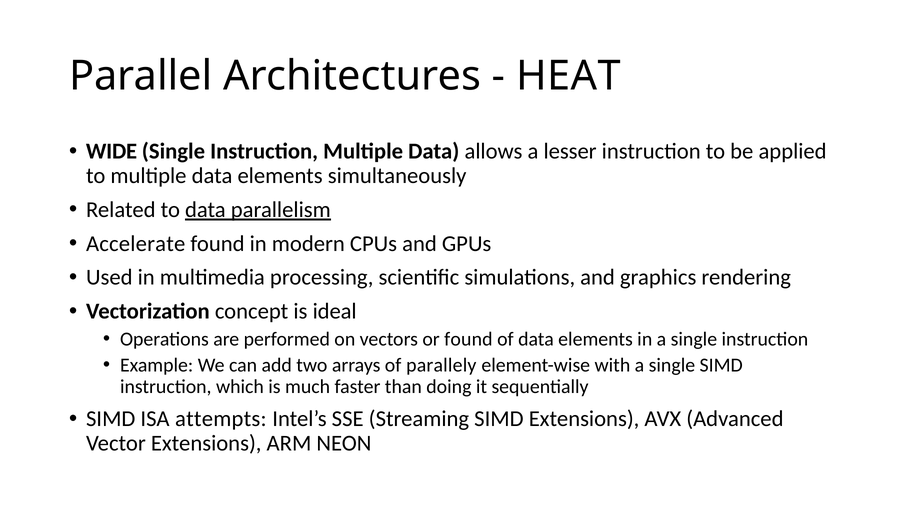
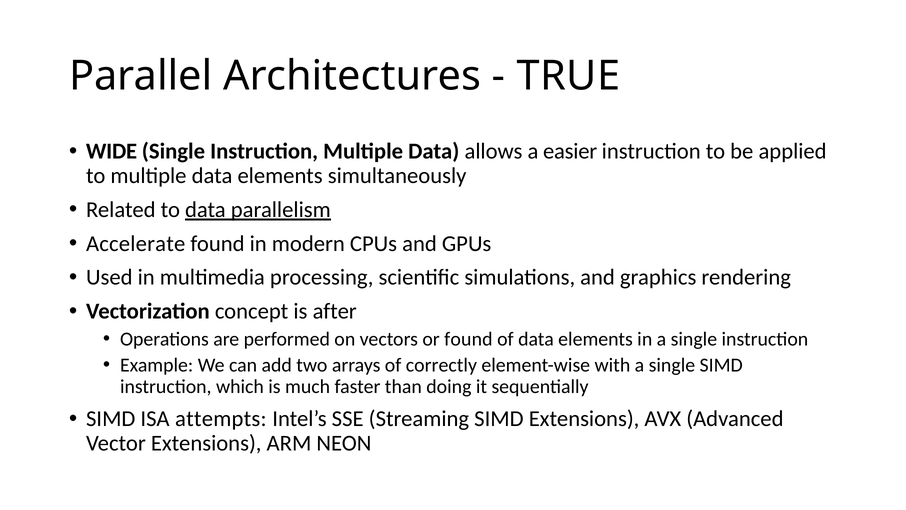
HEAT: HEAT -> TRUE
lesser: lesser -> easier
ideal: ideal -> after
parallely: parallely -> correctly
